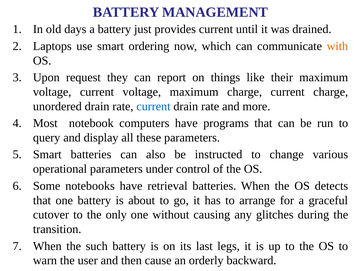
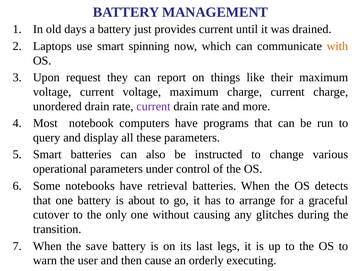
ordering: ordering -> spinning
current at (153, 106) colour: blue -> purple
such: such -> save
backward: backward -> executing
